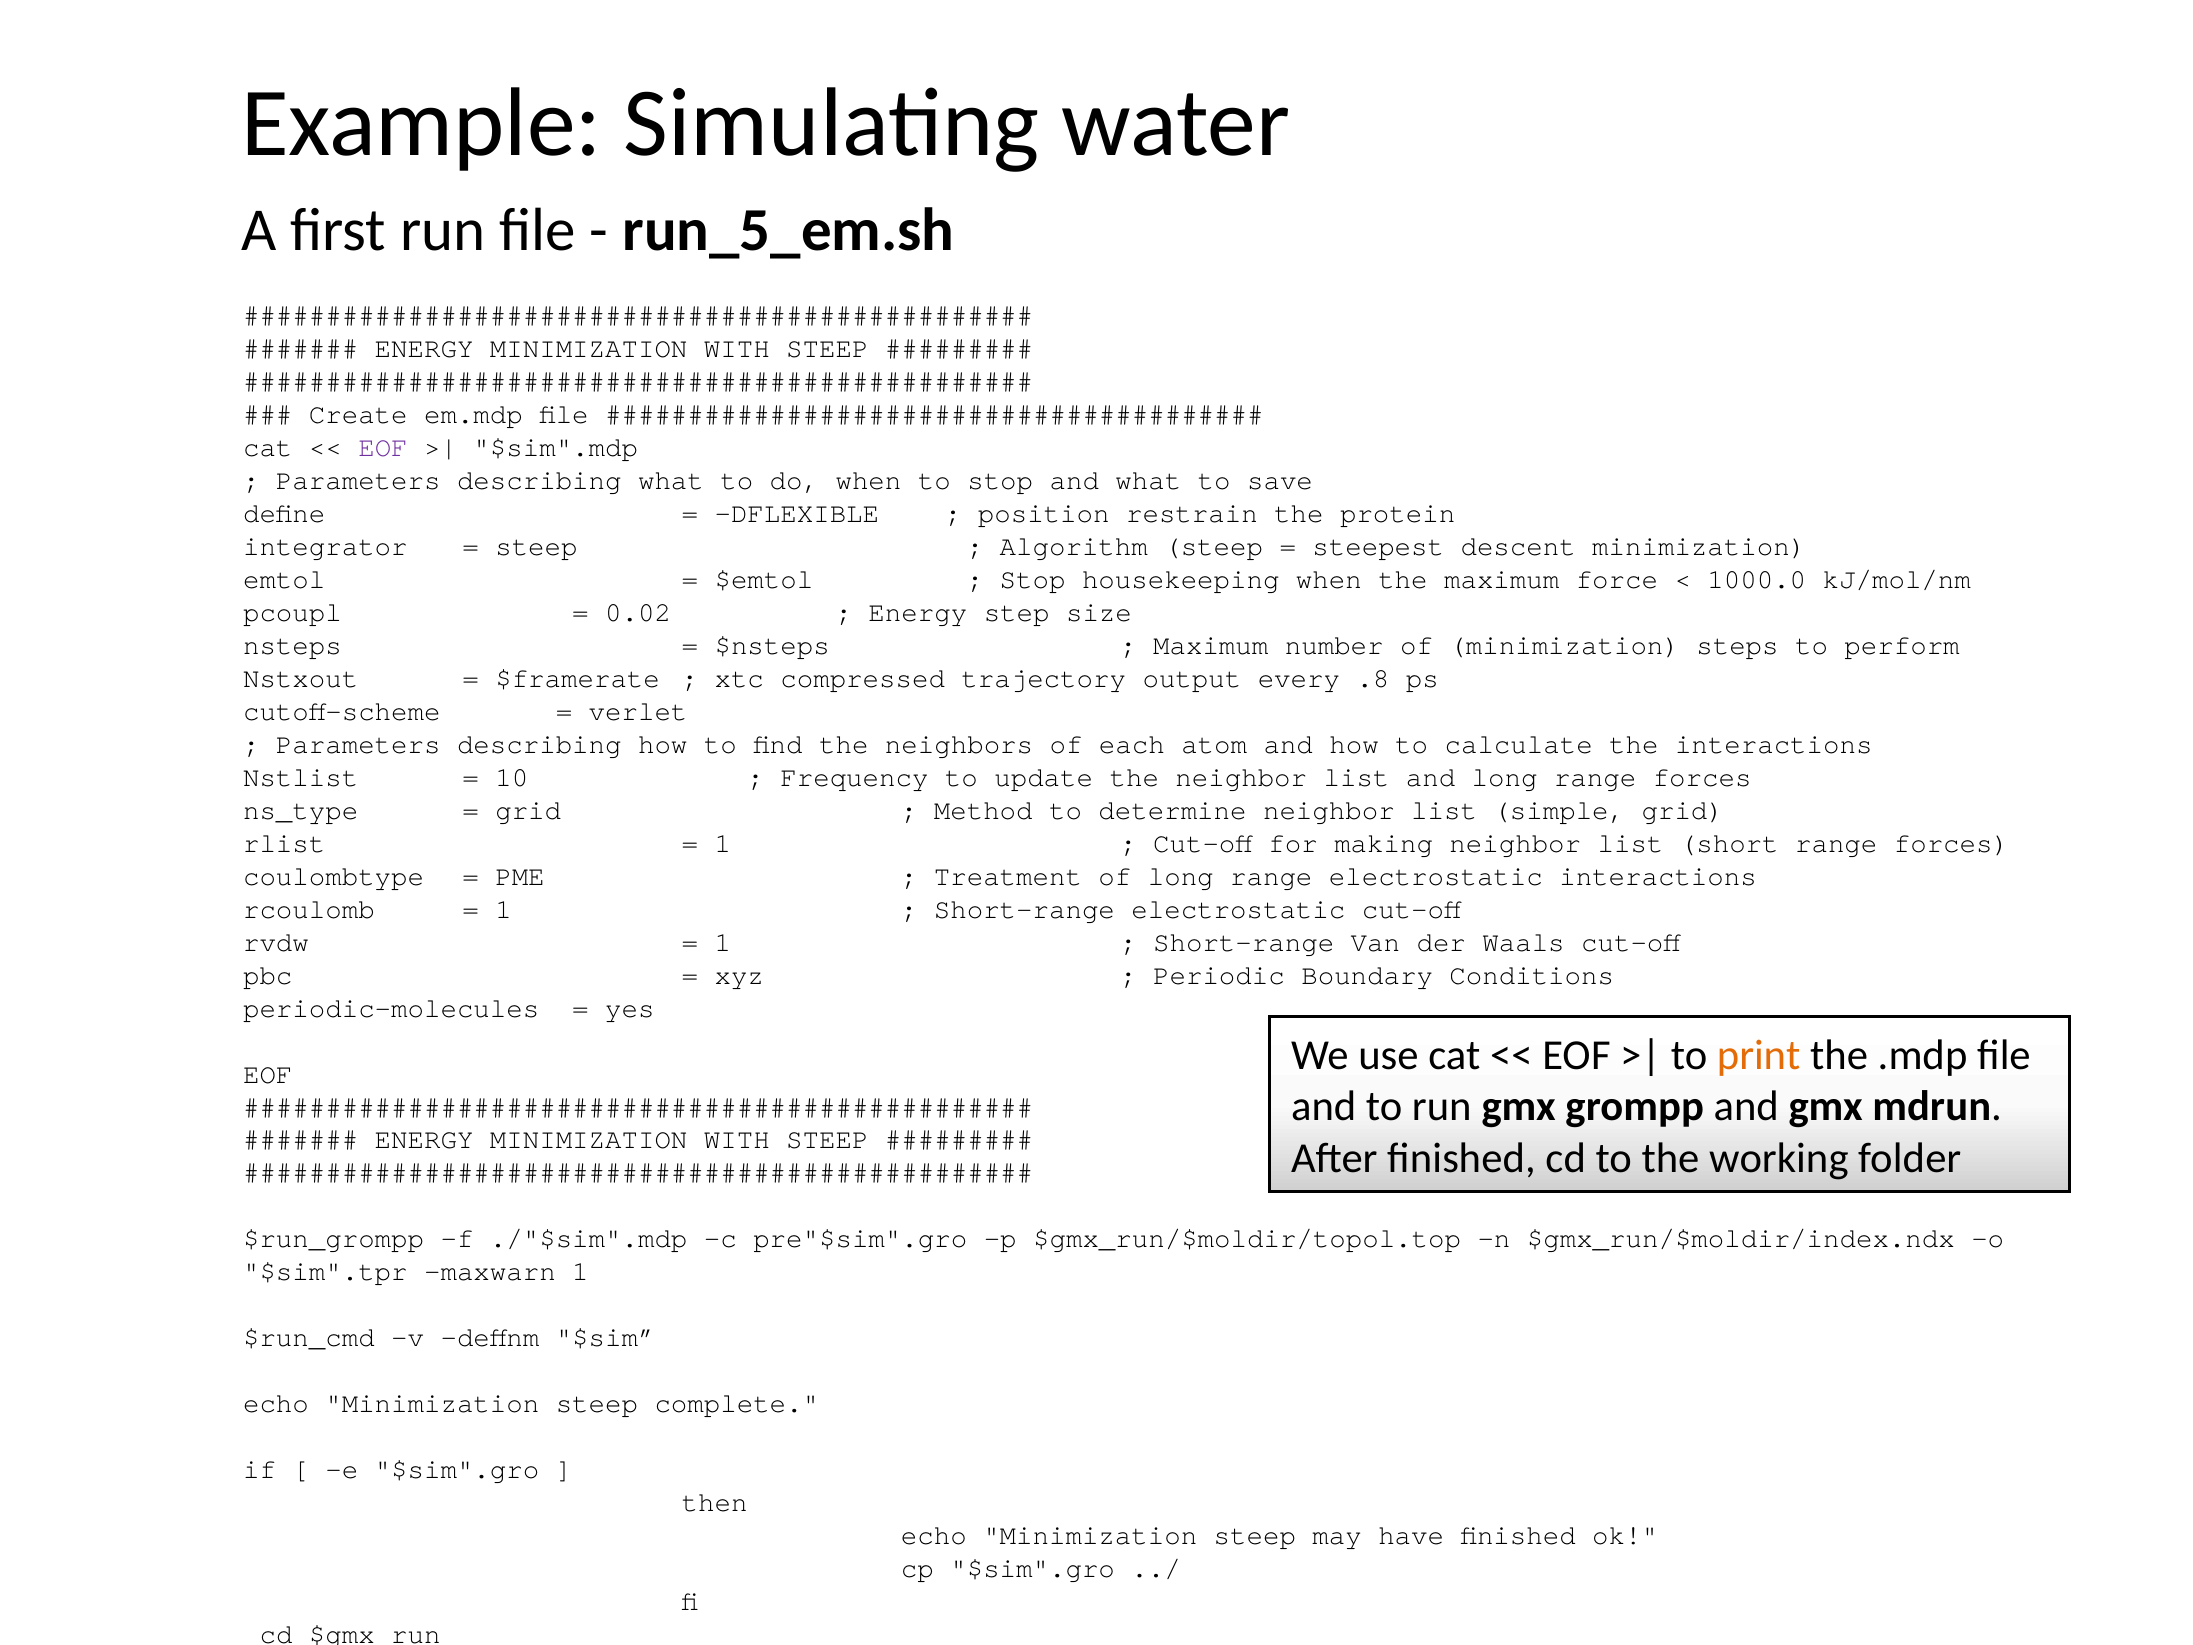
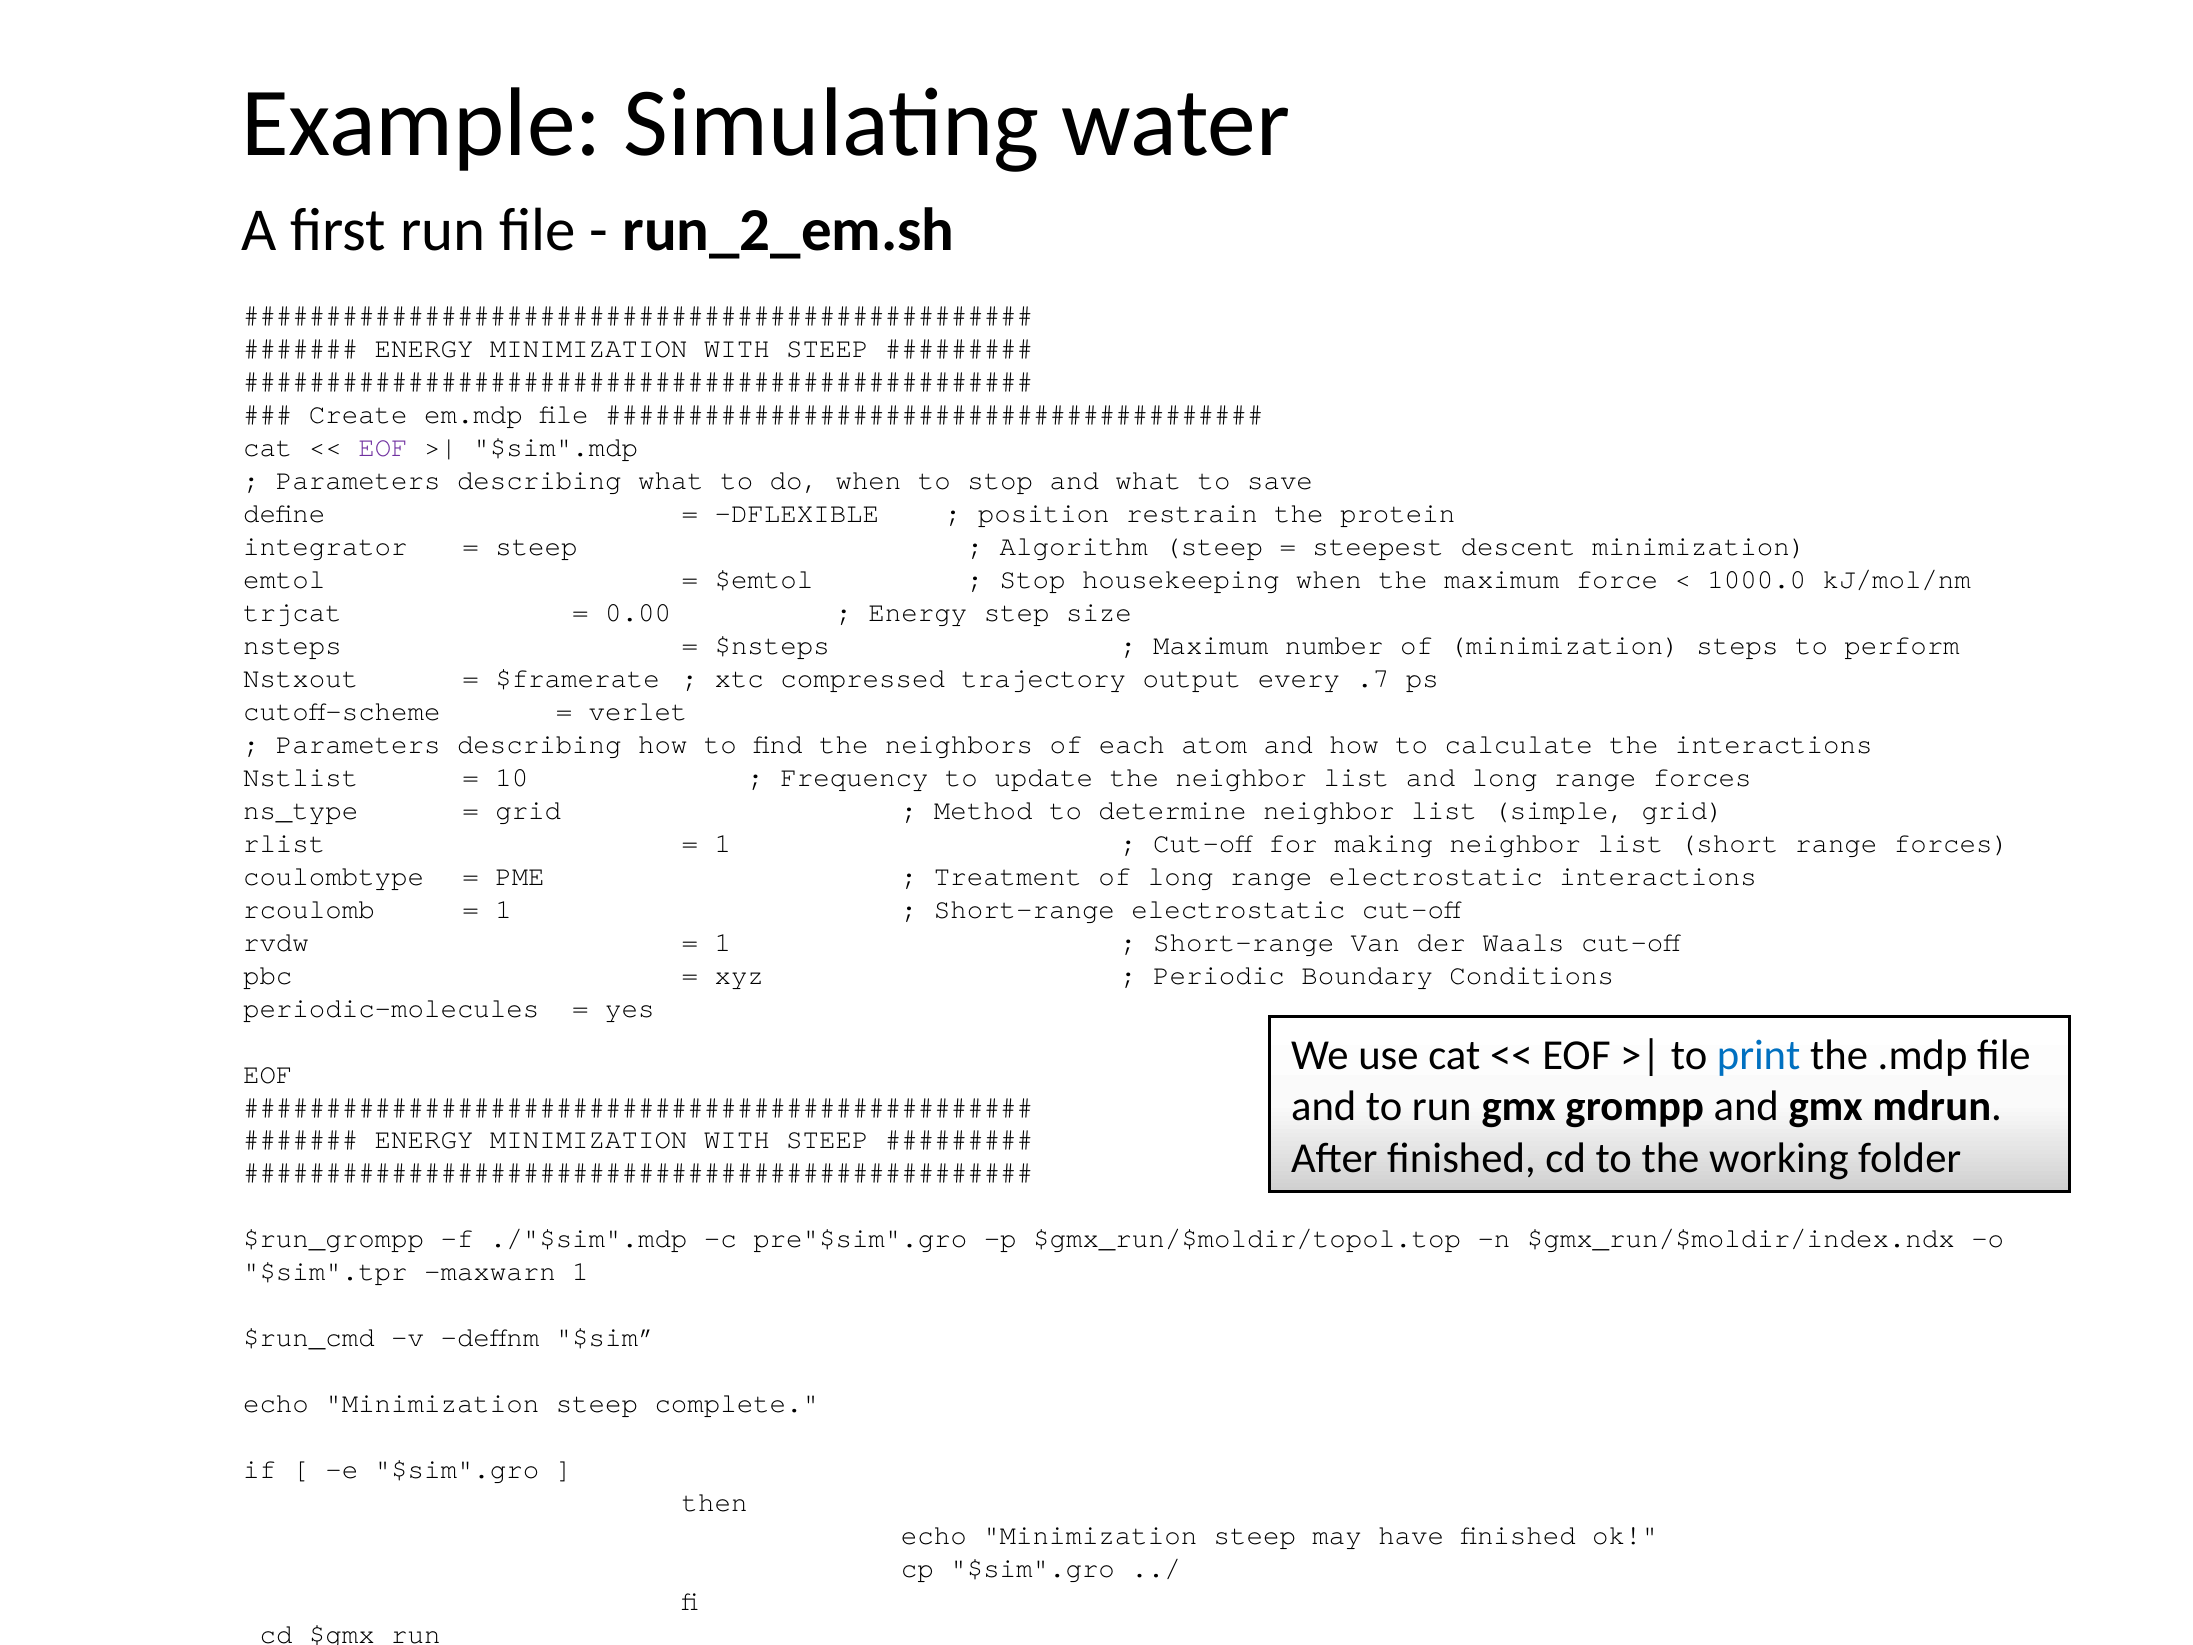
run_5_em.sh: run_5_em.sh -> run_2_em.sh
pcoupl: pcoupl -> trjcat
0.02: 0.02 -> 0.00
.8: .8 -> .7
print colour: orange -> blue
